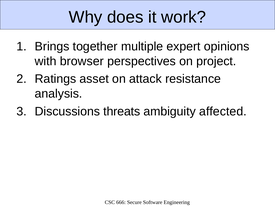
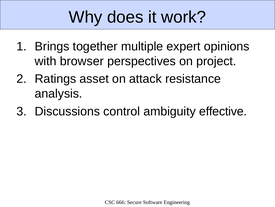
threats: threats -> control
affected: affected -> effective
